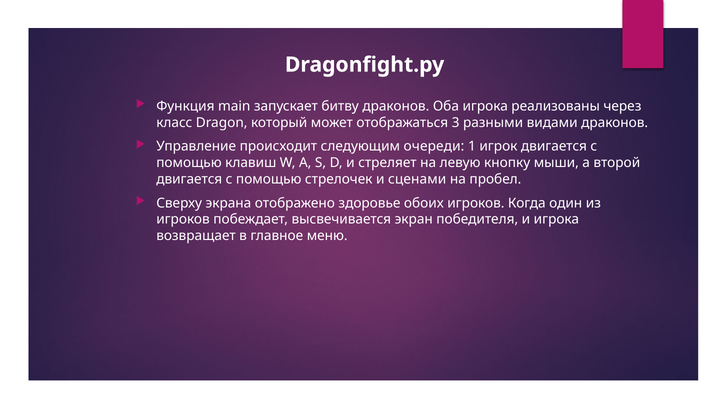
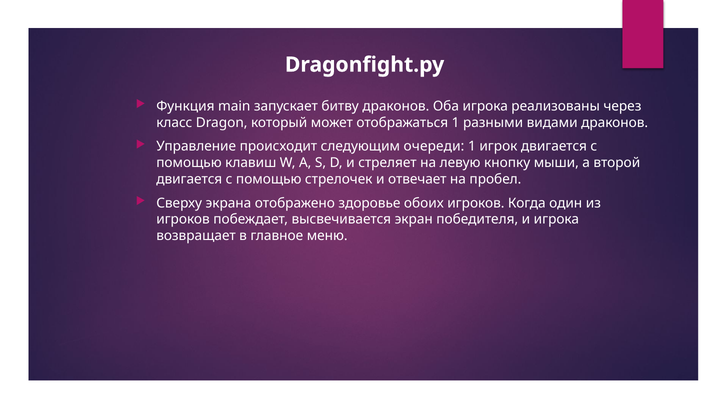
отображаться 3: 3 -> 1
сценами: сценами -> отвечает
